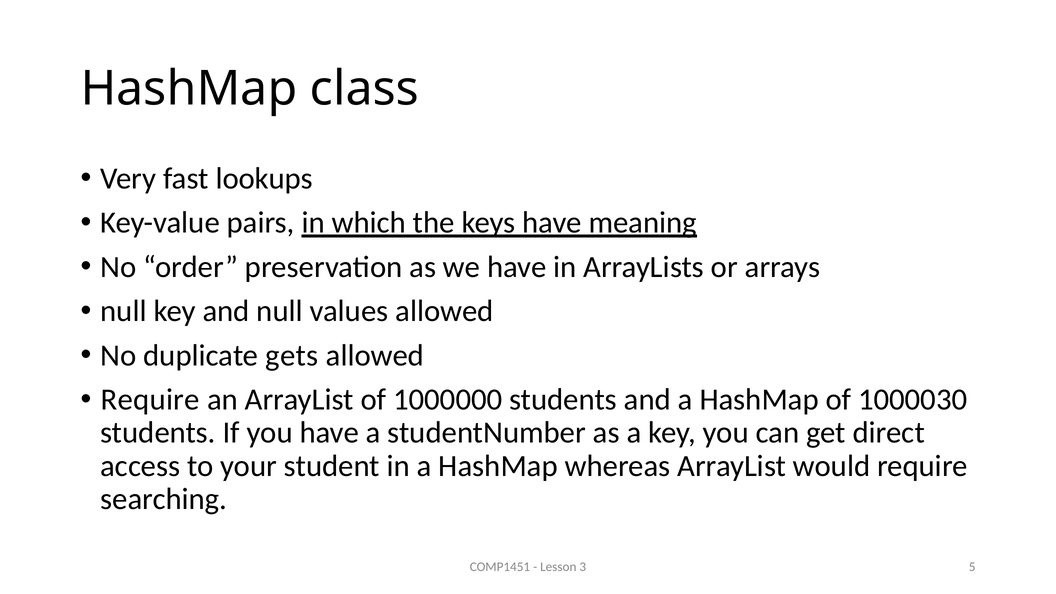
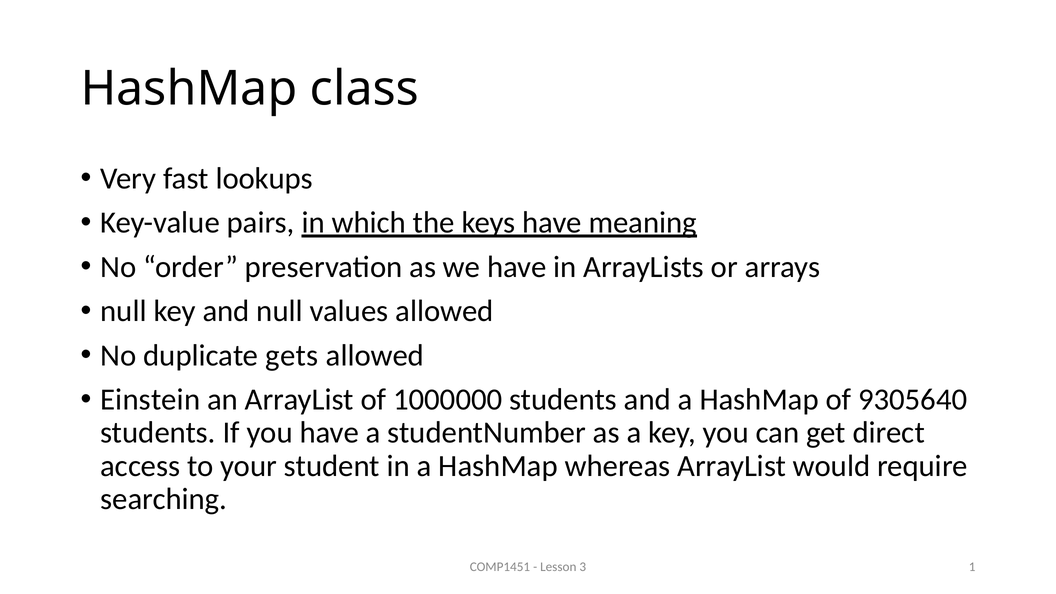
Require at (150, 400): Require -> Einstein
1000030: 1000030 -> 9305640
5: 5 -> 1
